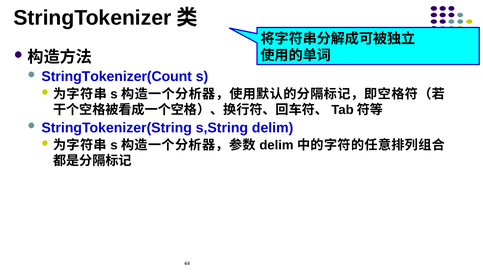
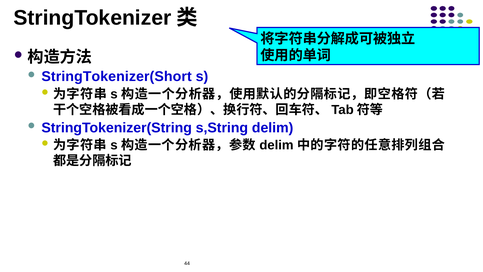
StringTokenizer(Count: StringTokenizer(Count -> StringTokenizer(Short
